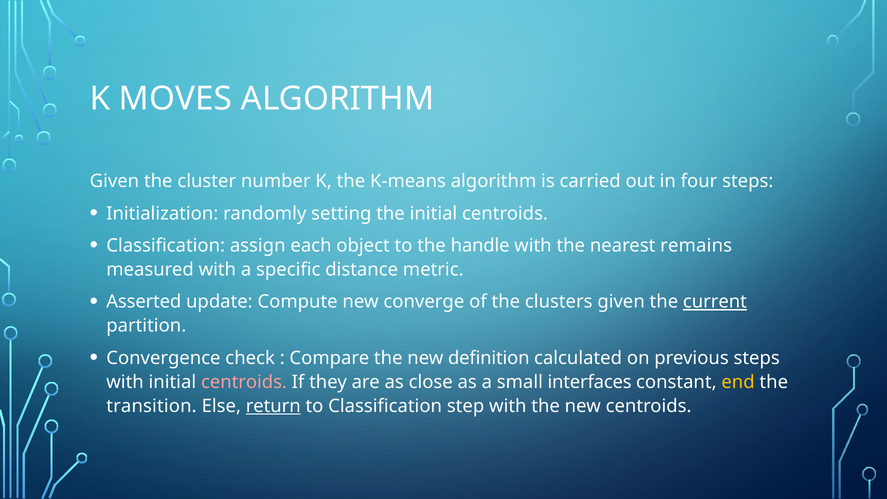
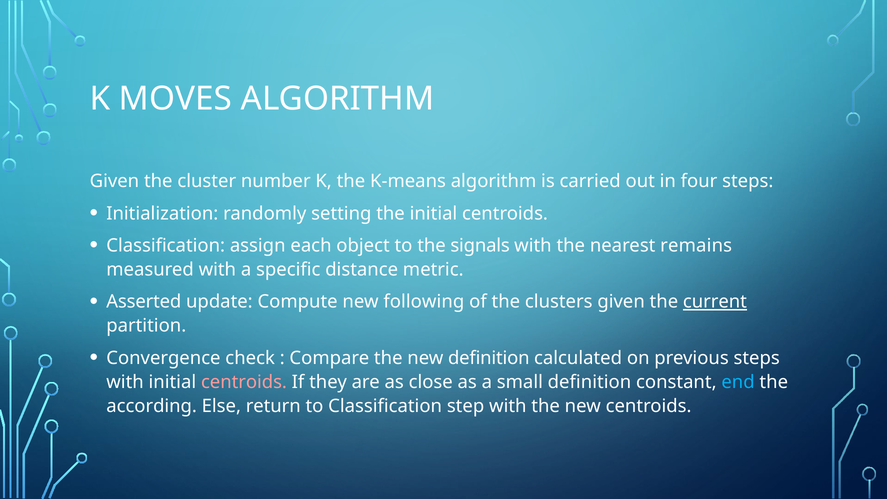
handle: handle -> signals
converge: converge -> following
small interfaces: interfaces -> definition
end colour: yellow -> light blue
transition: transition -> according
return underline: present -> none
